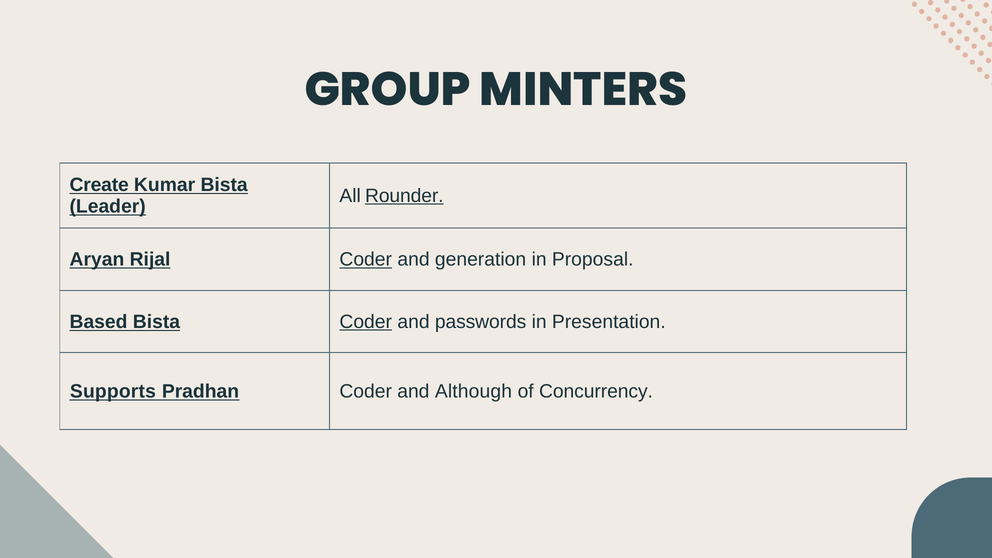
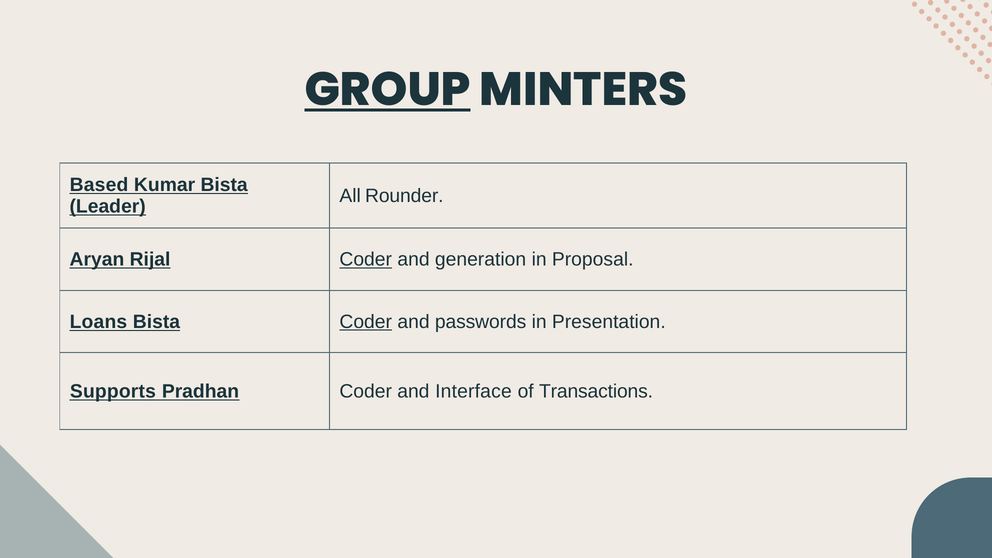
GROUP underline: none -> present
Create: Create -> Based
Rounder underline: present -> none
Based: Based -> Loans
Although: Although -> Interface
Concurrency: Concurrency -> Transactions
